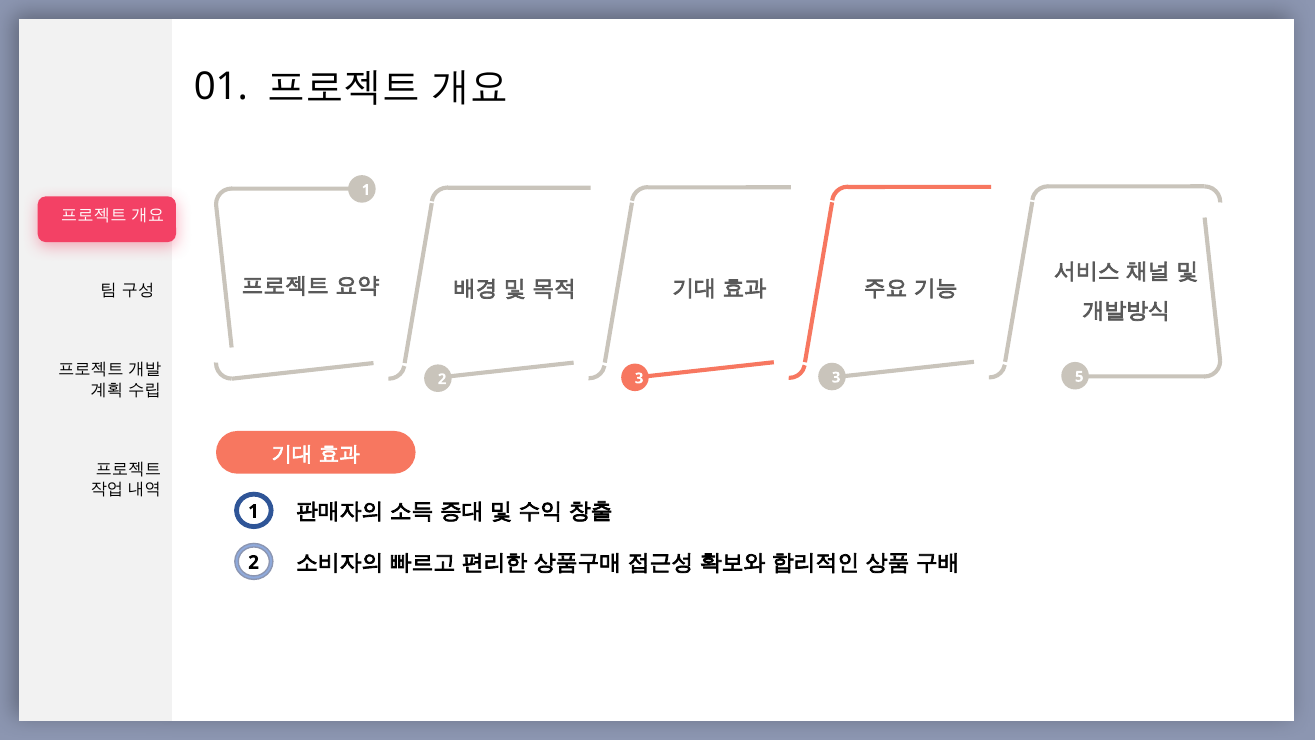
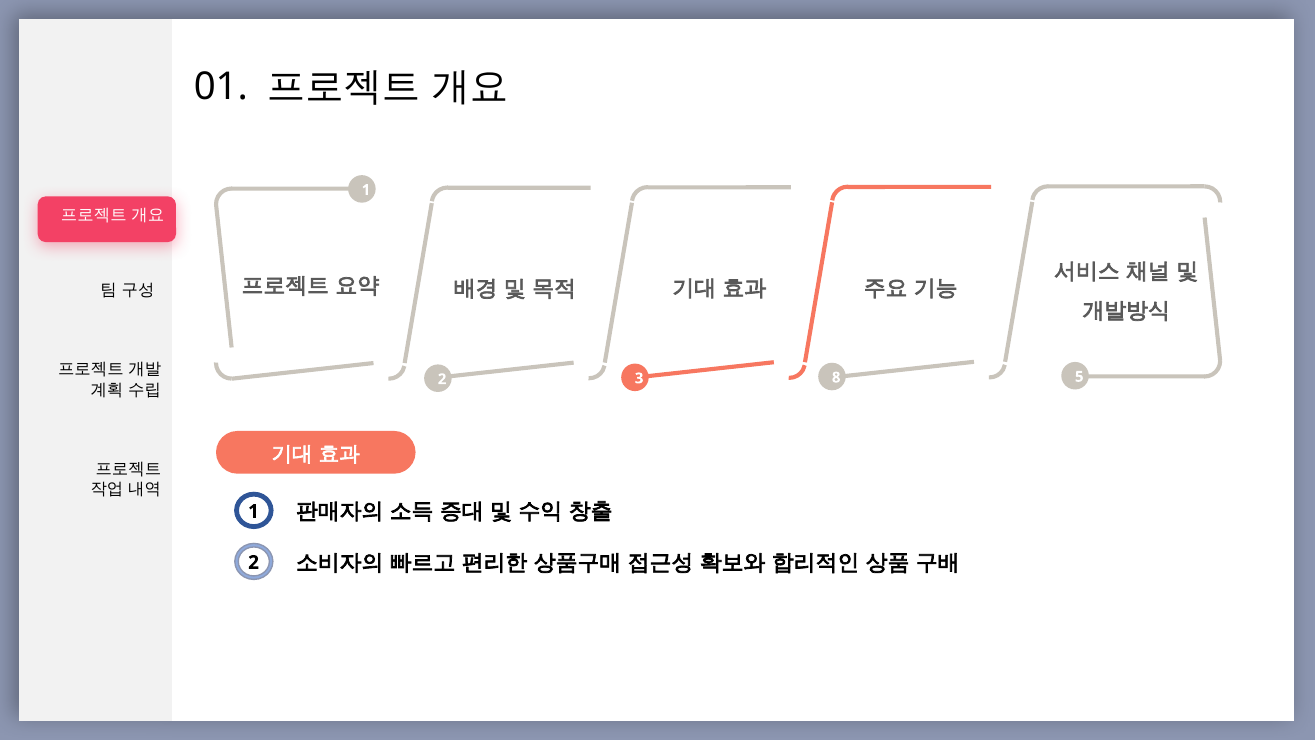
3 3: 3 -> 8
